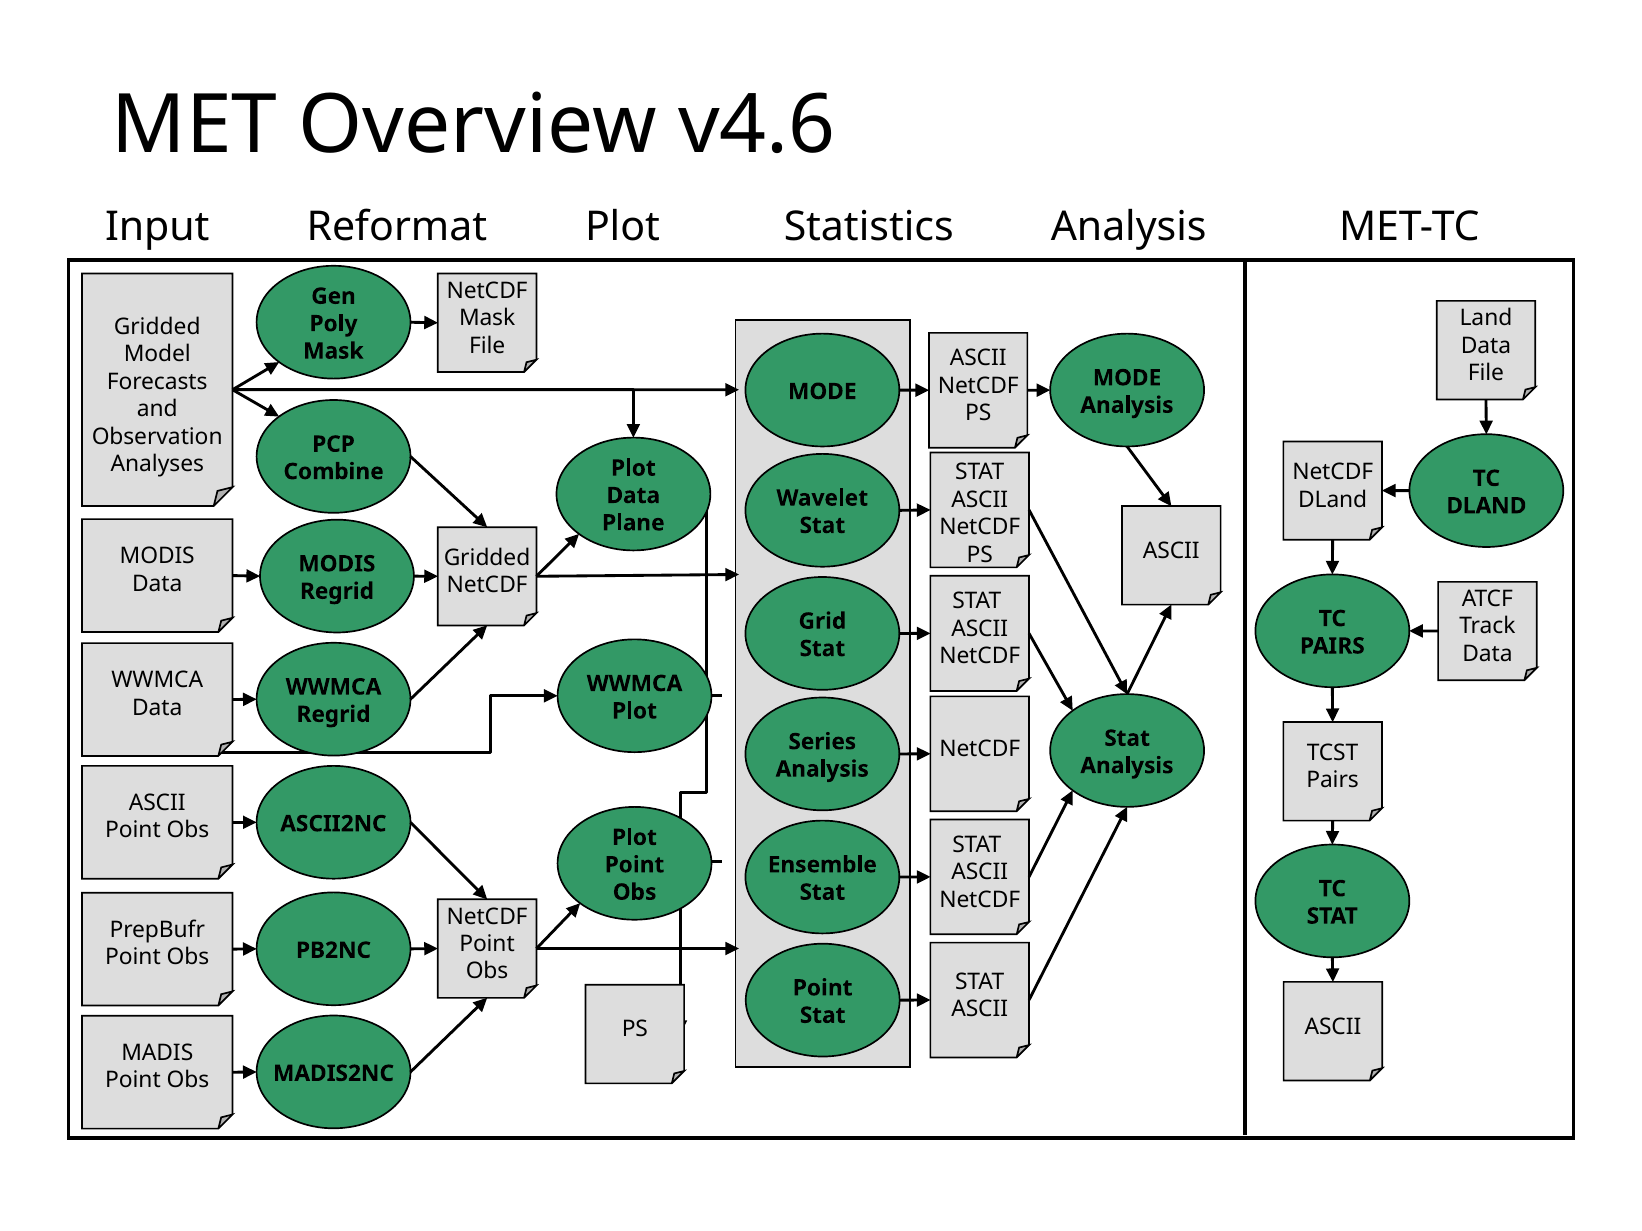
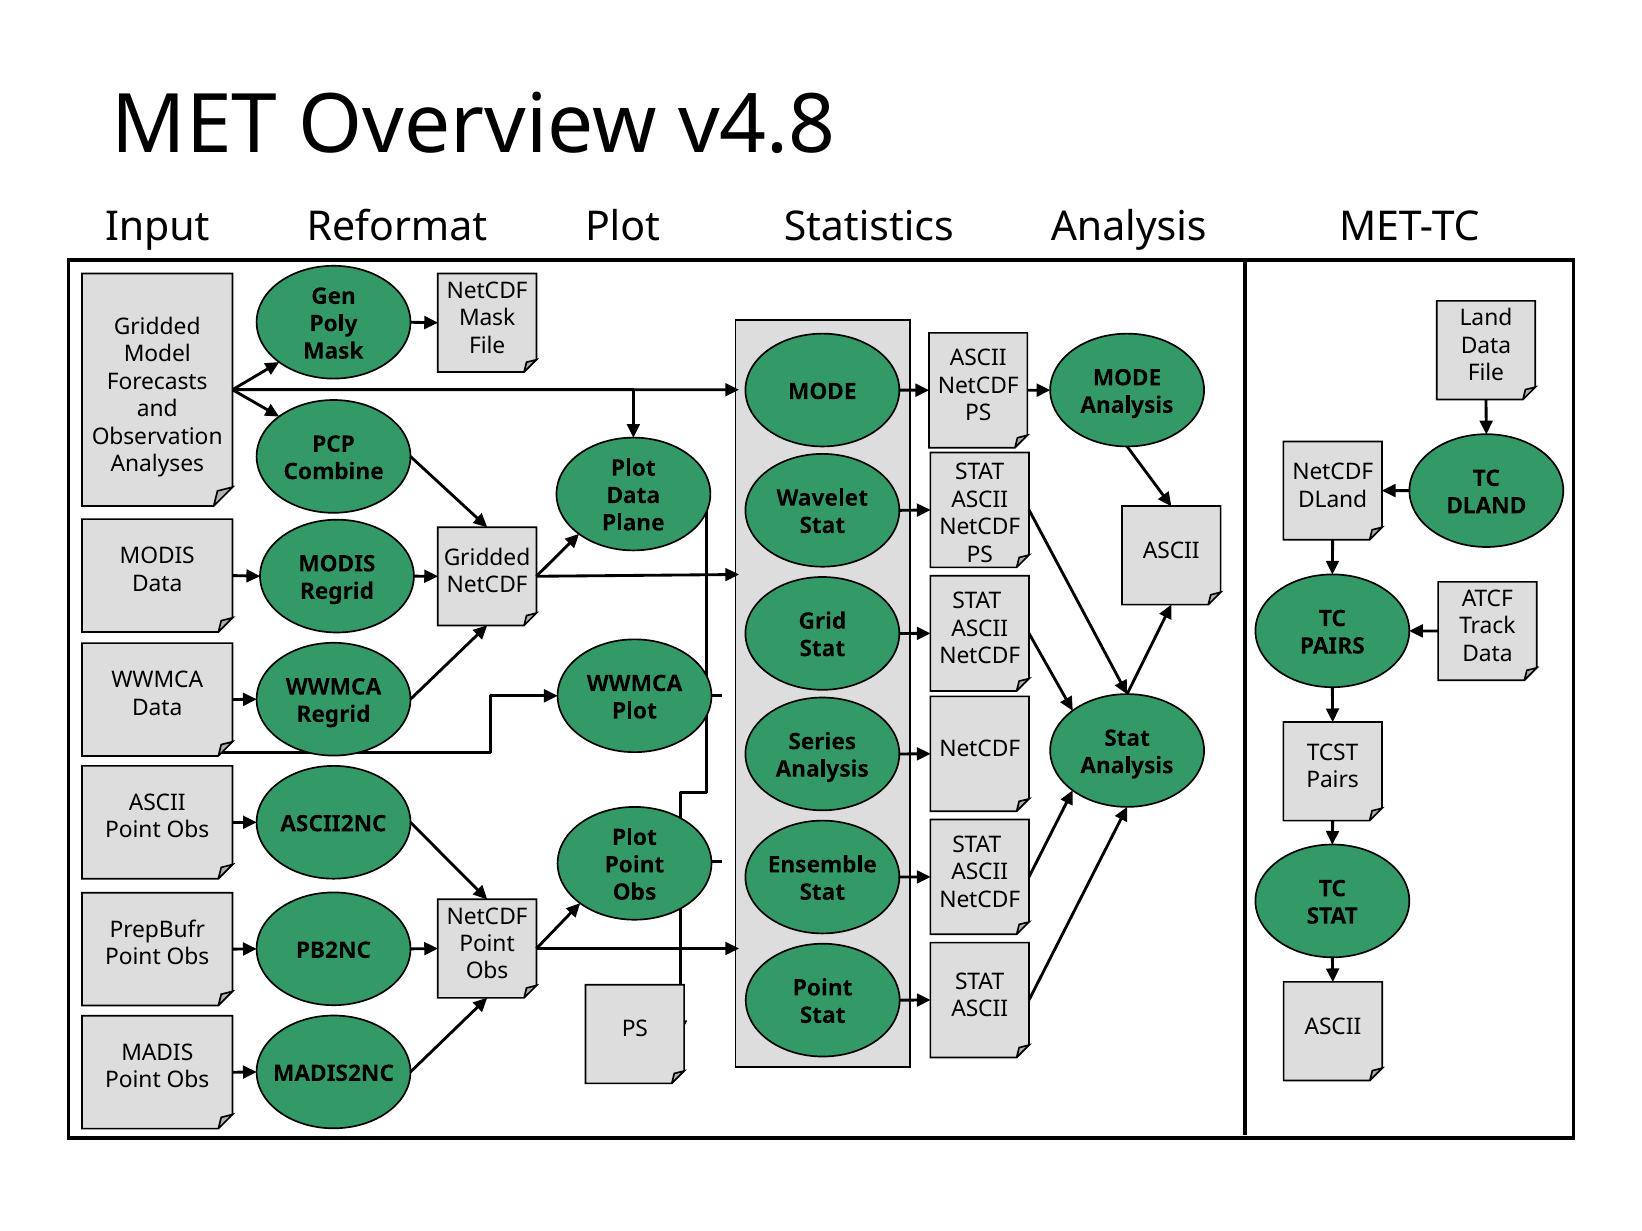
v4.6: v4.6 -> v4.8
